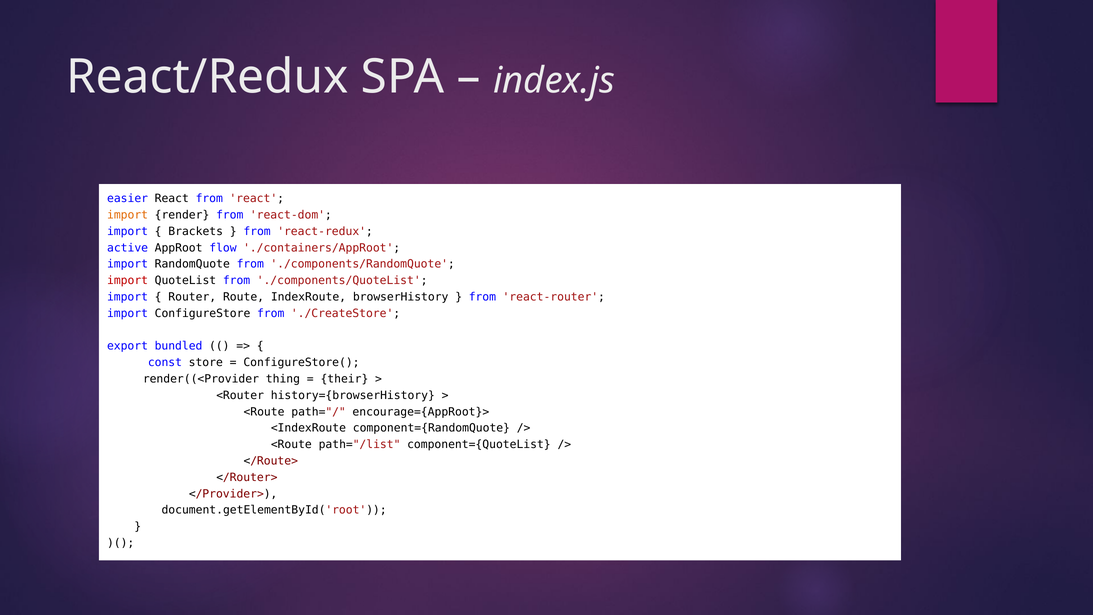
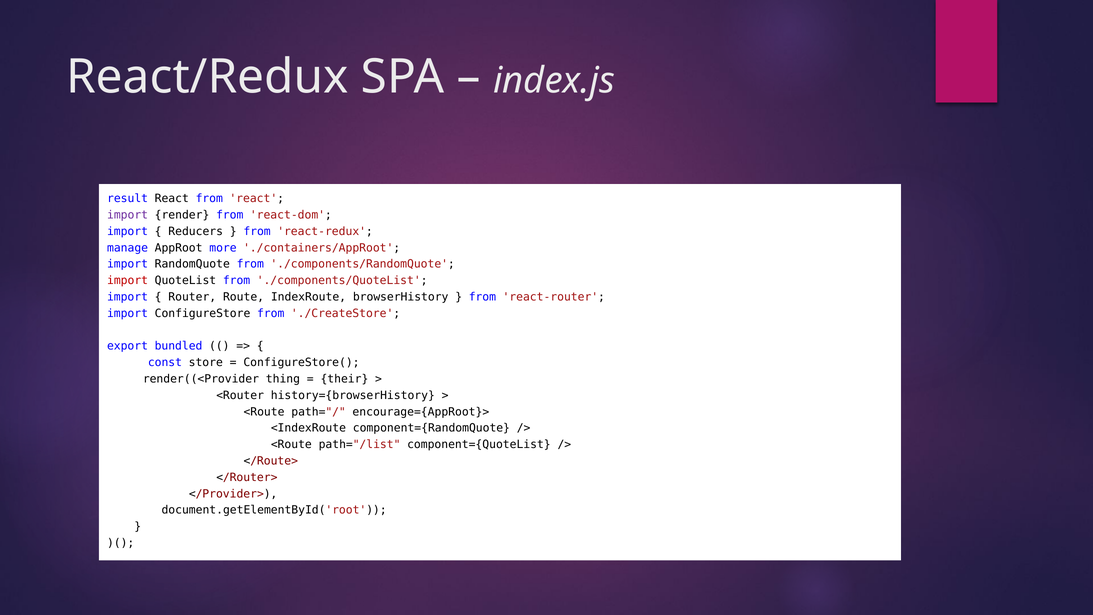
easier: easier -> result
import at (128, 215) colour: orange -> purple
Brackets: Brackets -> Reducers
active: active -> manage
flow: flow -> more
